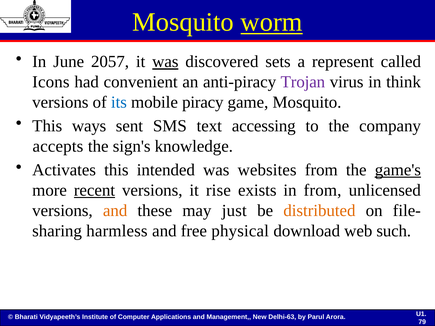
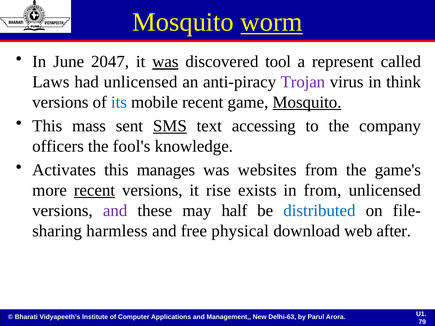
2057: 2057 -> 2047
sets: sets -> tool
Icons: Icons -> Laws
had convenient: convenient -> unlicensed
mobile piracy: piracy -> recent
Mosquito at (307, 102) underline: none -> present
ways: ways -> mass
SMS underline: none -> present
accepts: accepts -> officers
sign's: sign's -> fool's
intended: intended -> manages
game's underline: present -> none
and at (115, 211) colour: orange -> purple
just: just -> half
distributed colour: orange -> blue
such: such -> after
